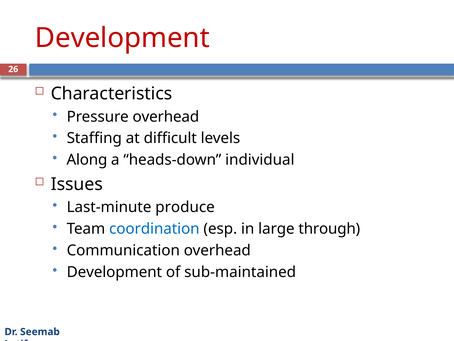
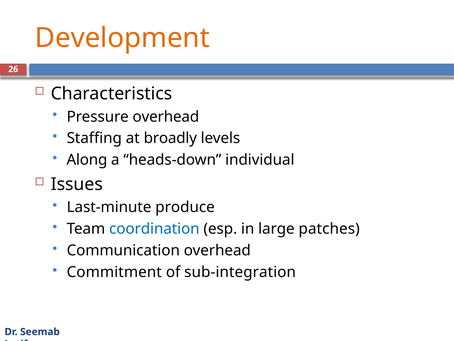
Development at (122, 38) colour: red -> orange
difficult: difficult -> broadly
through: through -> patches
Development at (114, 272): Development -> Commitment
sub-maintained: sub-maintained -> sub-integration
